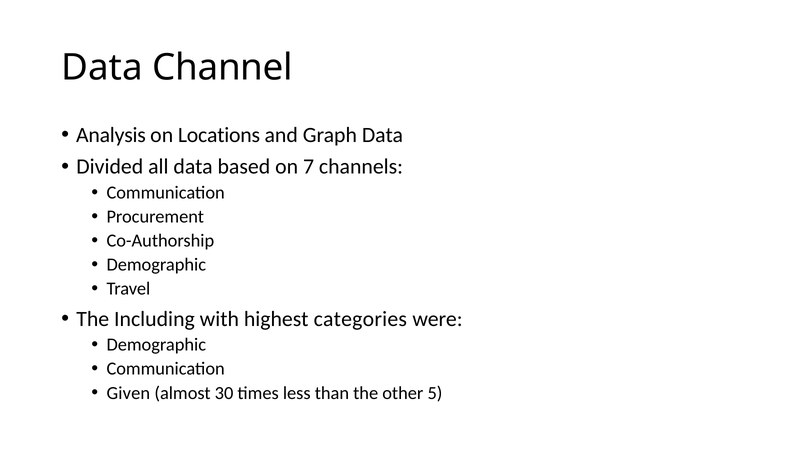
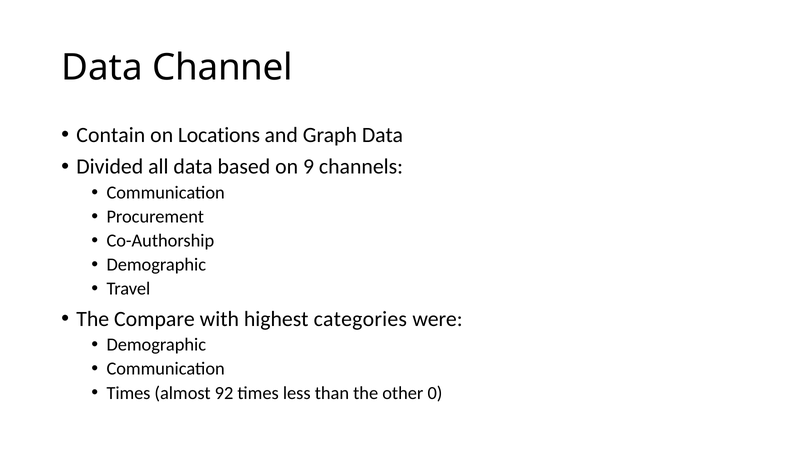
Analysis: Analysis -> Contain
7: 7 -> 9
Including: Including -> Compare
Given at (128, 393): Given -> Times
30: 30 -> 92
5: 5 -> 0
